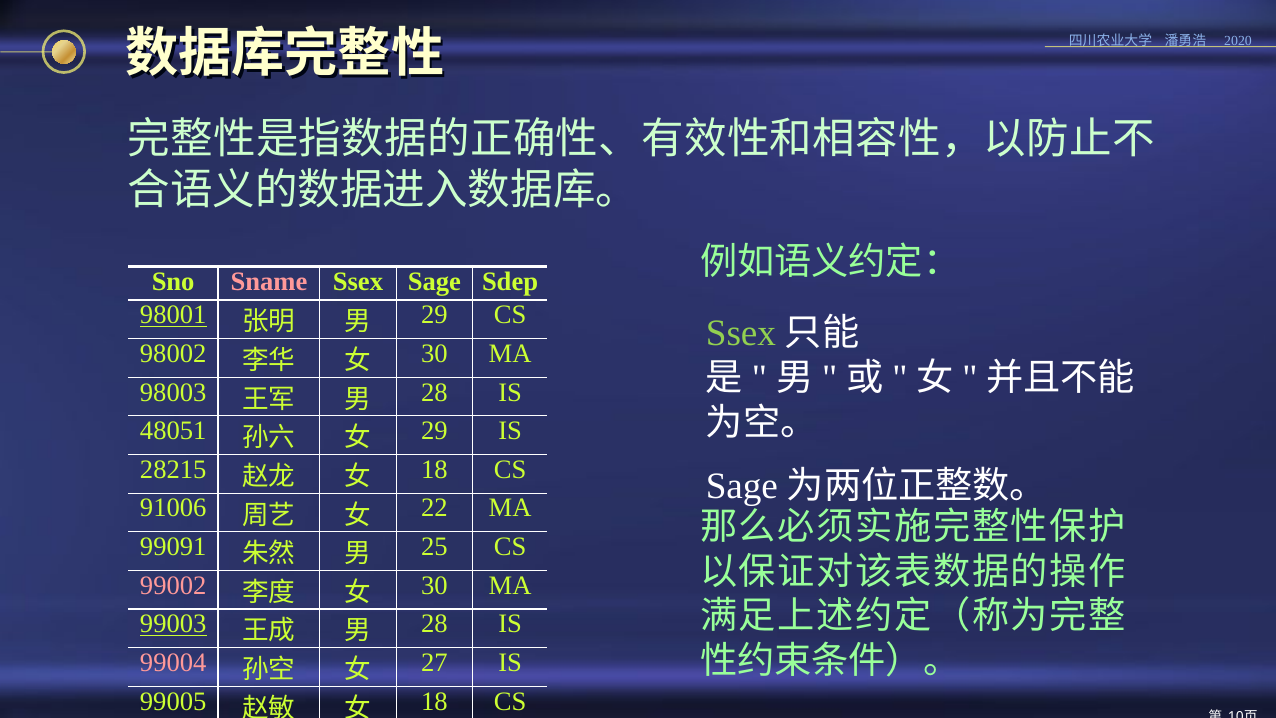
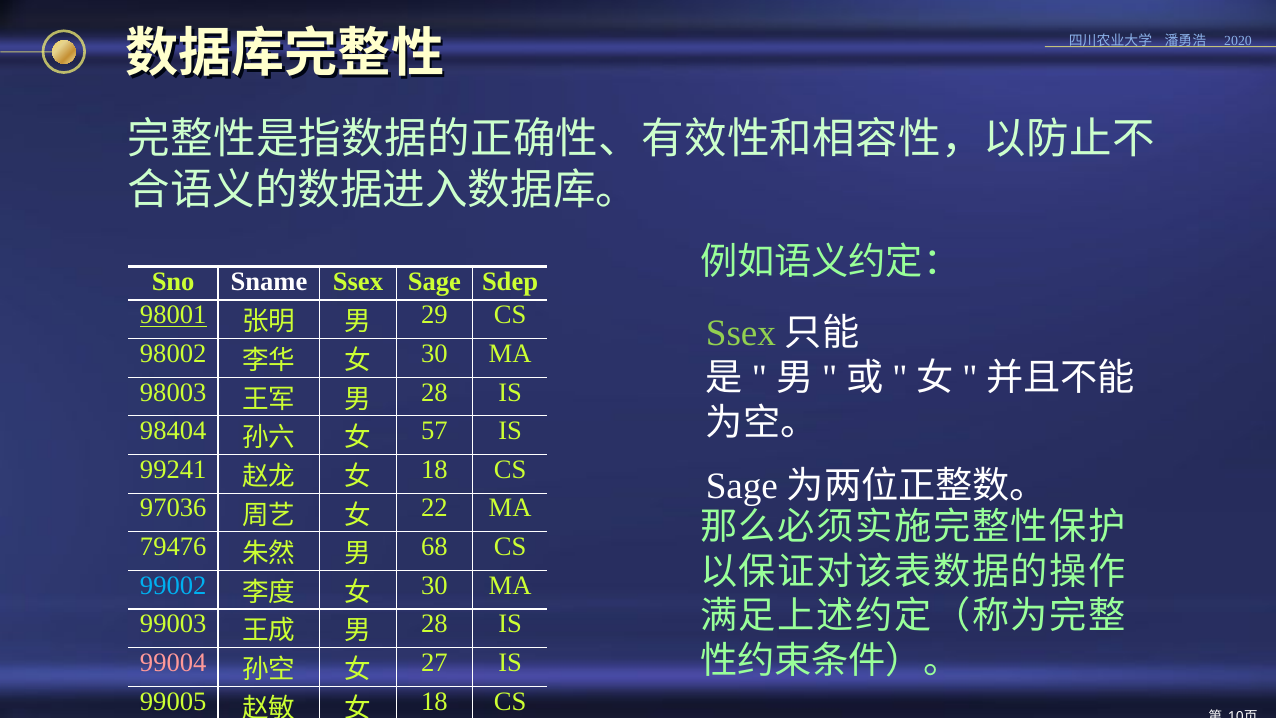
Sname colour: pink -> white
48051: 48051 -> 98404
29 at (434, 431): 29 -> 57
28215: 28215 -> 99241
91006: 91006 -> 97036
99091: 99091 -> 79476
25: 25 -> 68
99002 colour: pink -> light blue
99003 underline: present -> none
